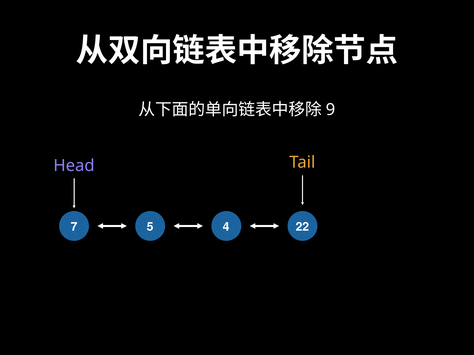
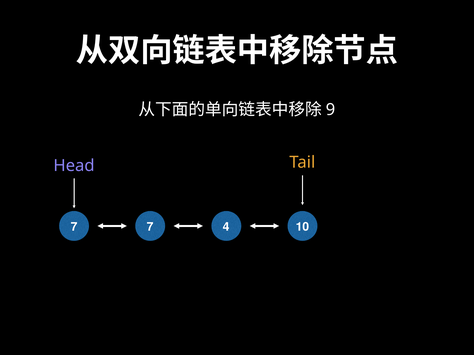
7 5: 5 -> 7
22: 22 -> 10
